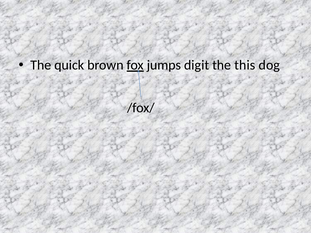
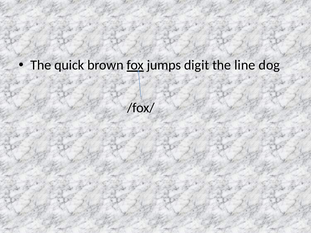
this: this -> line
